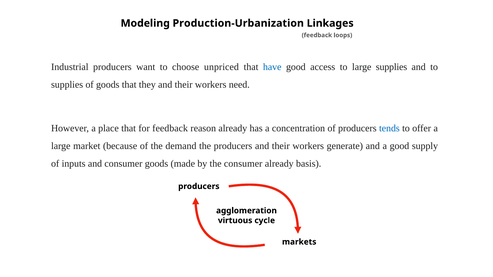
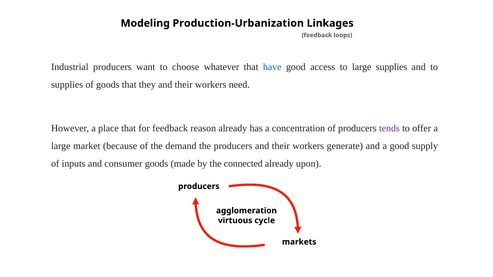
unpriced: unpriced -> whatever
tends colour: blue -> purple
the consumer: consumer -> connected
basis: basis -> upon
